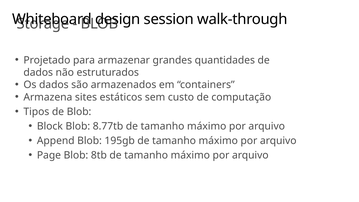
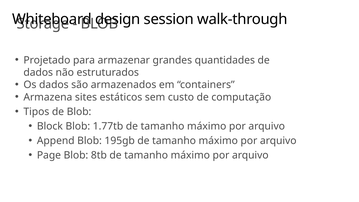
8.77tb: 8.77tb -> 1.77tb
